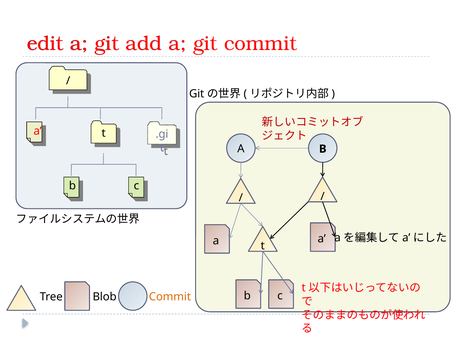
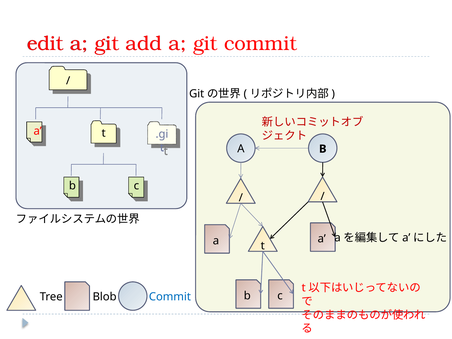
Commit at (170, 297) colour: orange -> blue
